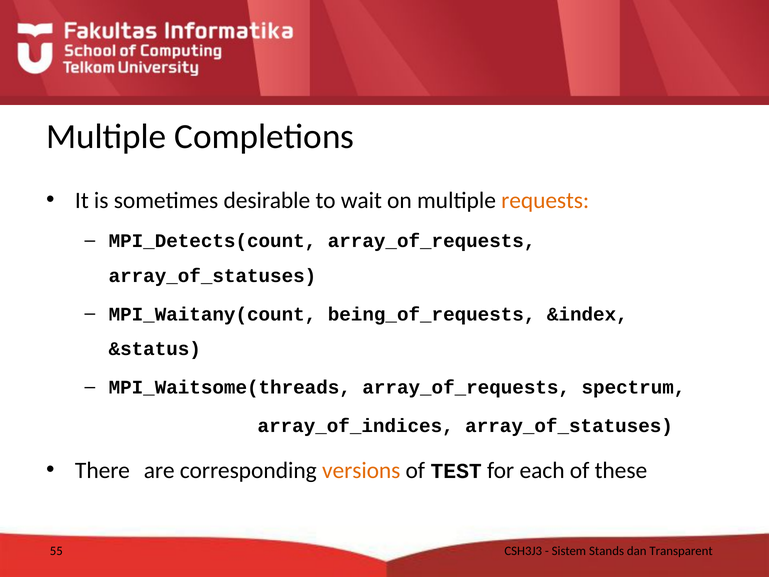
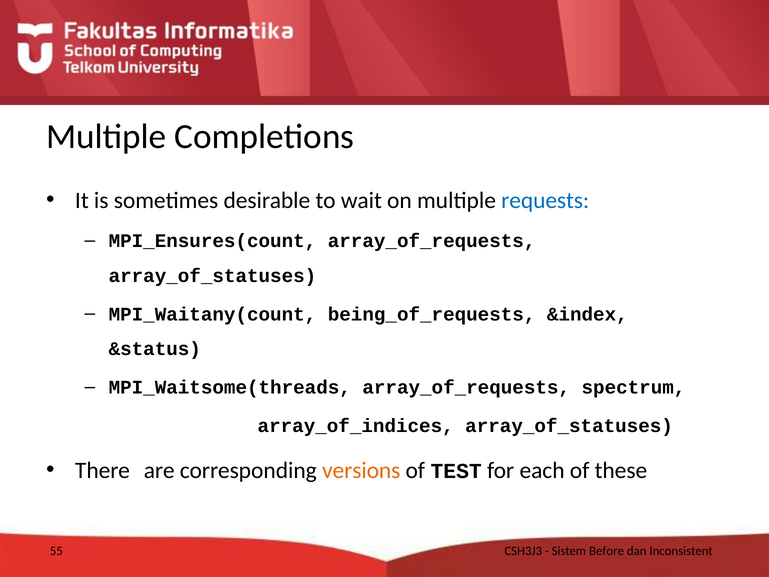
requests colour: orange -> blue
MPI_Detects(count: MPI_Detects(count -> MPI_Ensures(count
Stands: Stands -> Before
Transparent: Transparent -> Inconsistent
